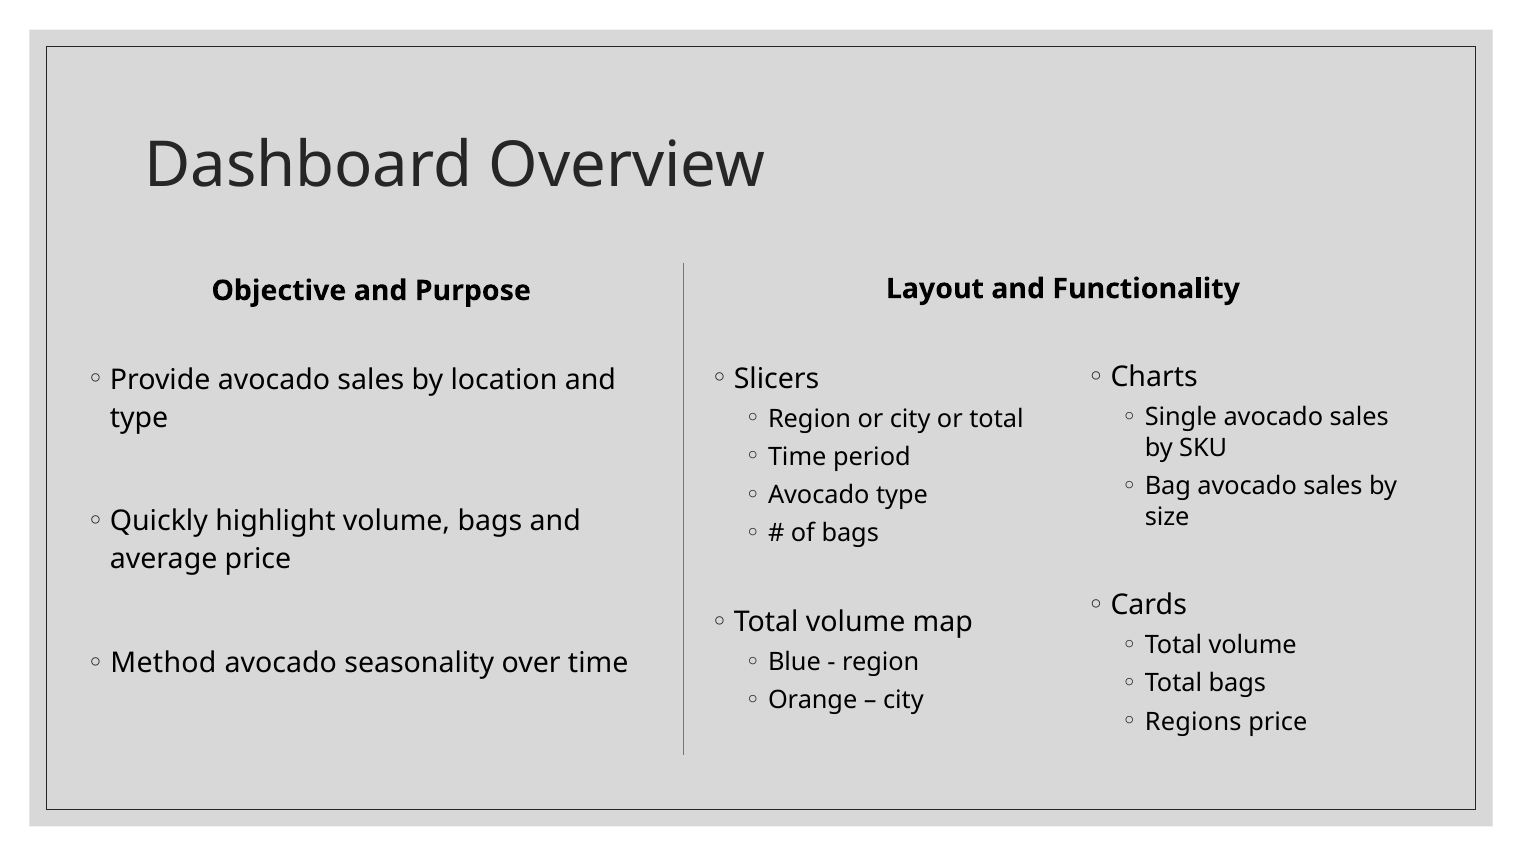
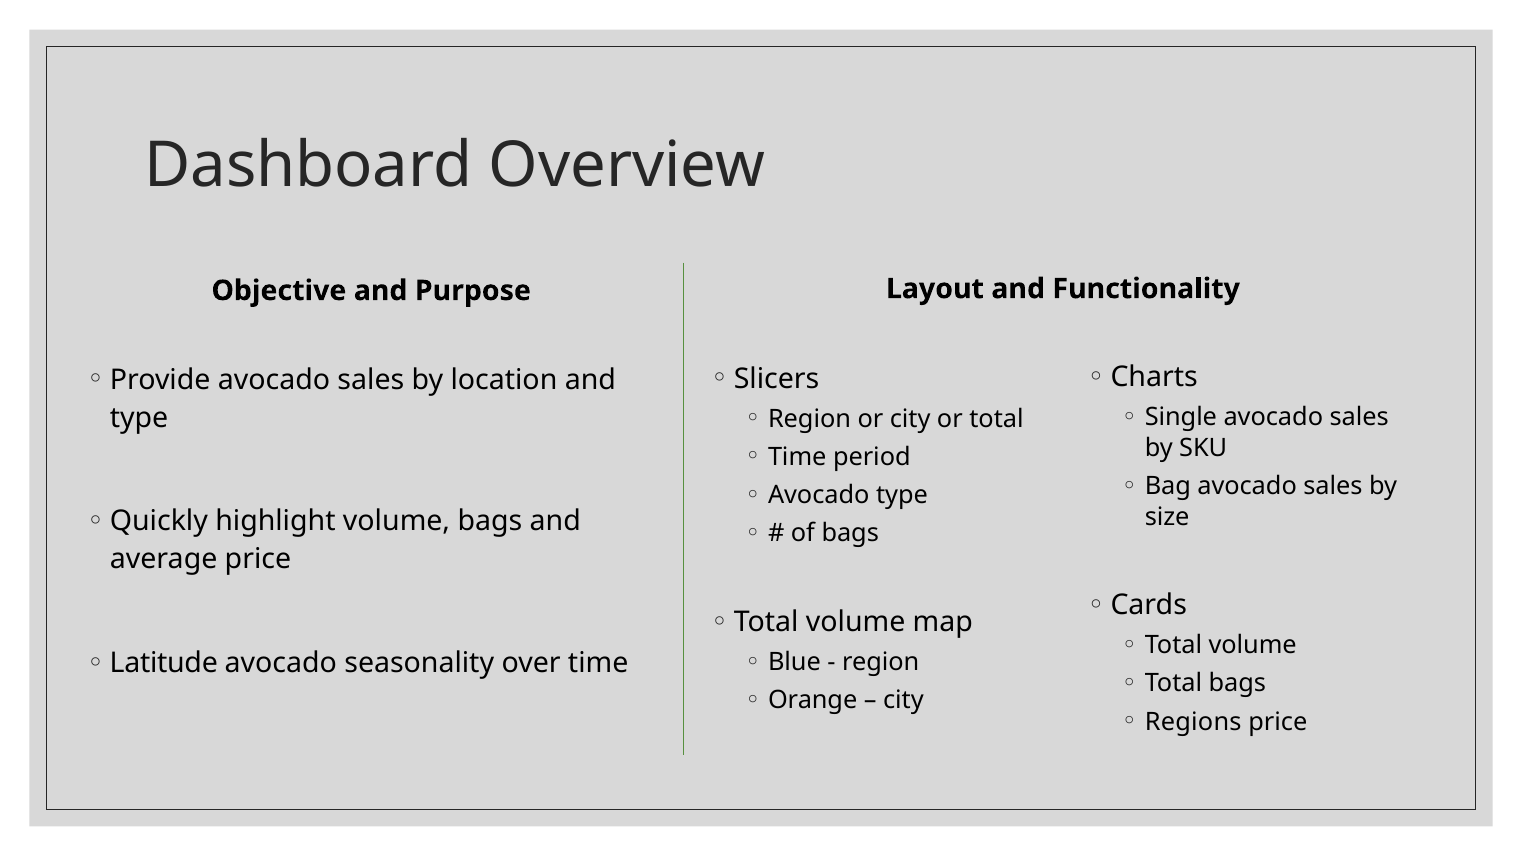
Method: Method -> Latitude
